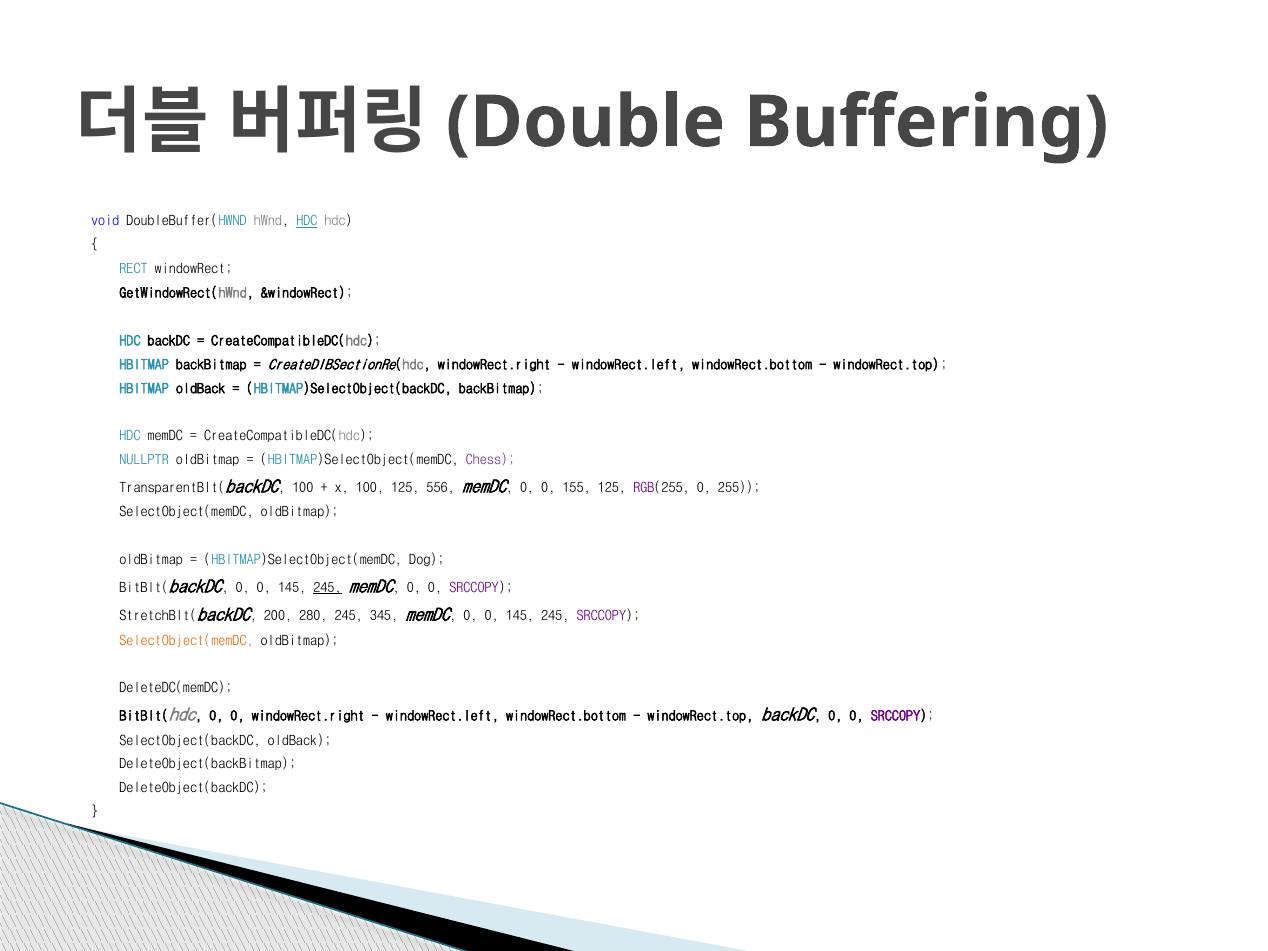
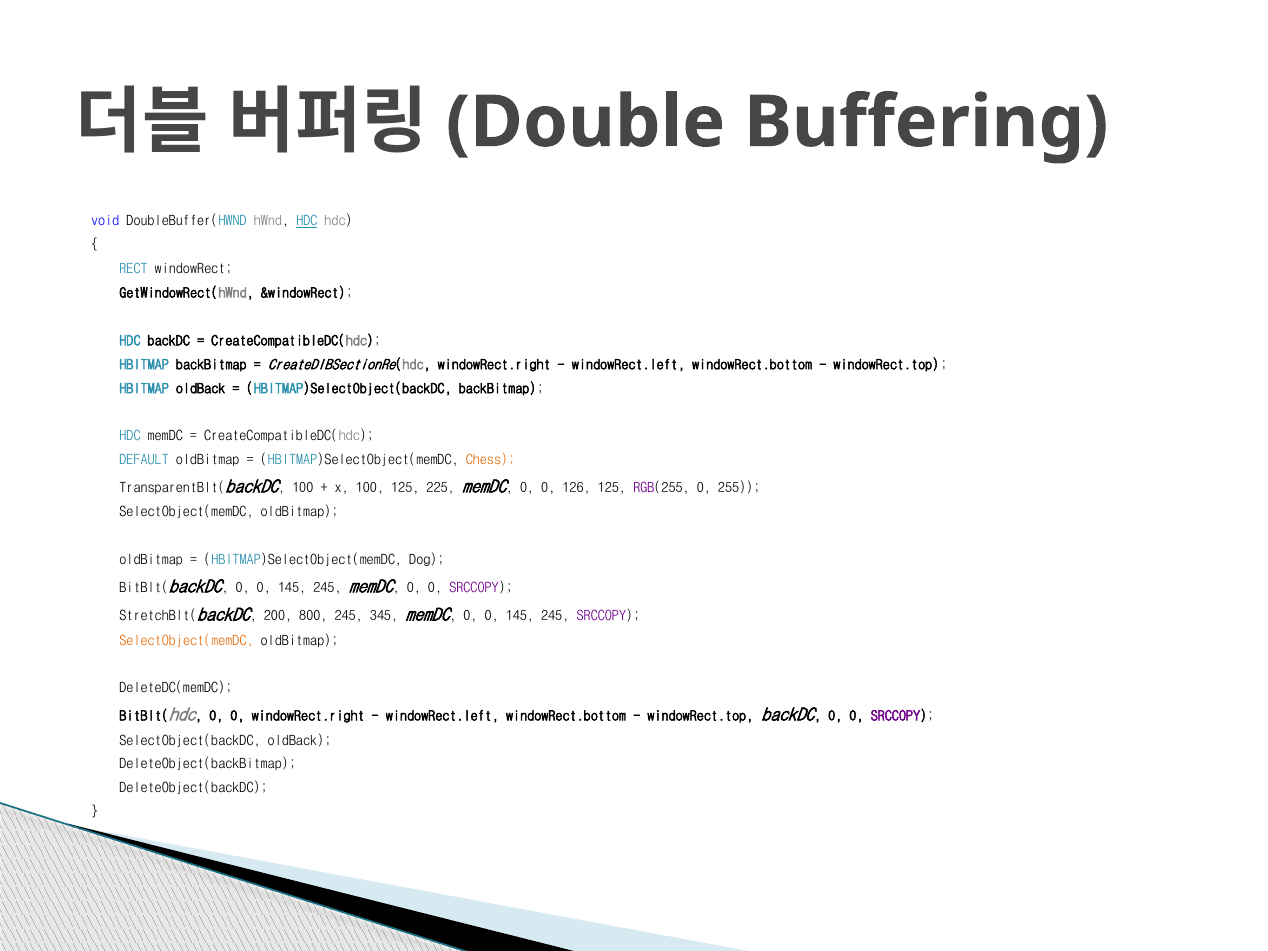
NULLPTR: NULLPTR -> DEFAULT
Chess colour: purple -> orange
556: 556 -> 225
155: 155 -> 126
245 at (327, 588) underline: present -> none
280: 280 -> 800
